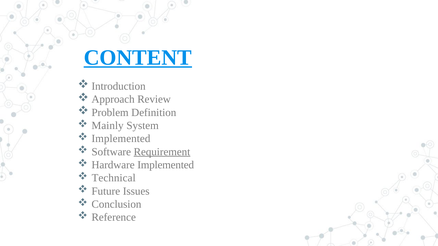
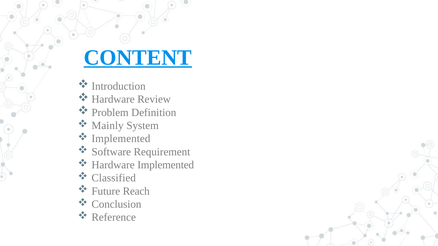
Approach at (113, 99): Approach -> Hardware
Requirement underline: present -> none
Technical: Technical -> Classified
Issues: Issues -> Reach
